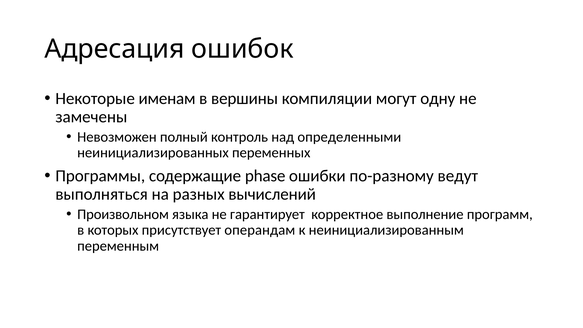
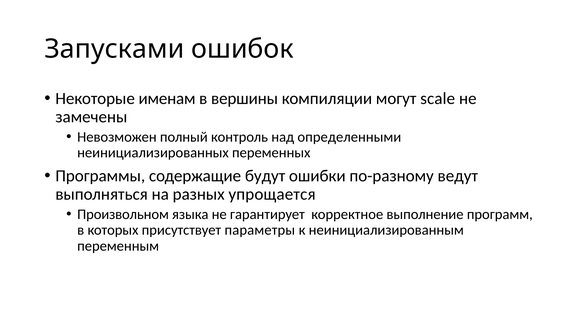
Адресация: Адресация -> Запусками
одну: одну -> scale
phase: phase -> будут
вычислений: вычислений -> упрощается
операндам: операндам -> параметры
